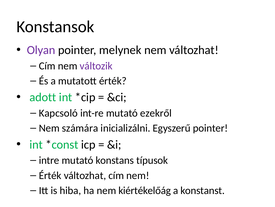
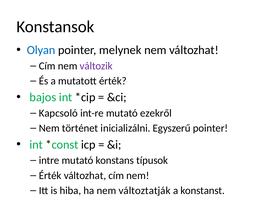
Olyan colour: purple -> blue
adott: adott -> bajos
számára: számára -> történet
kiértékelőág: kiértékelőág -> változtatják
